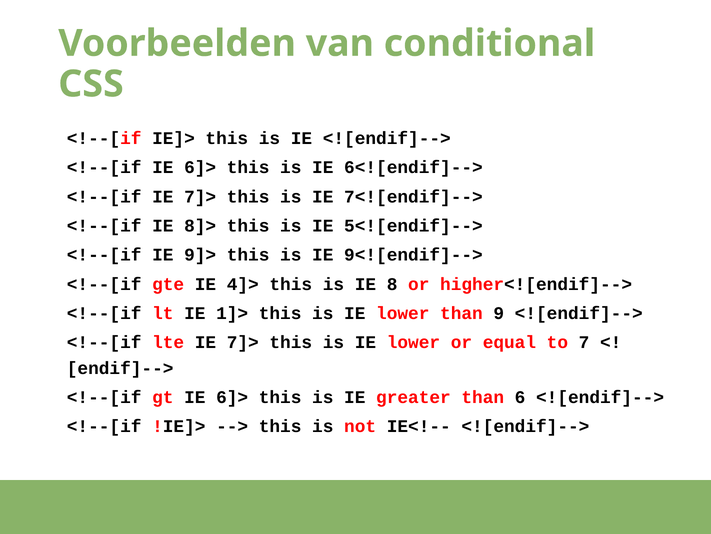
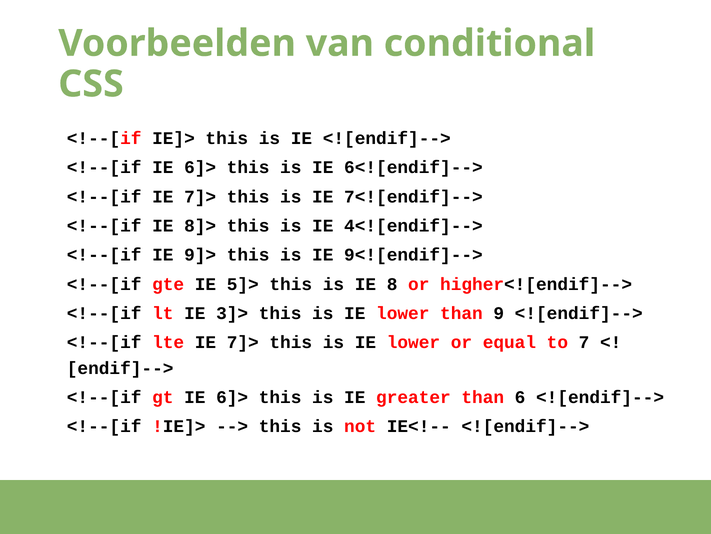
5<![endif]-->: 5<![endif]--> -> 4<![endif]-->
4]>: 4]> -> 5]>
1]>: 1]> -> 3]>
